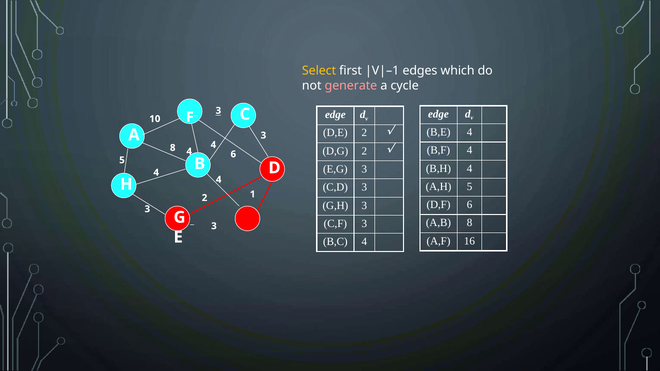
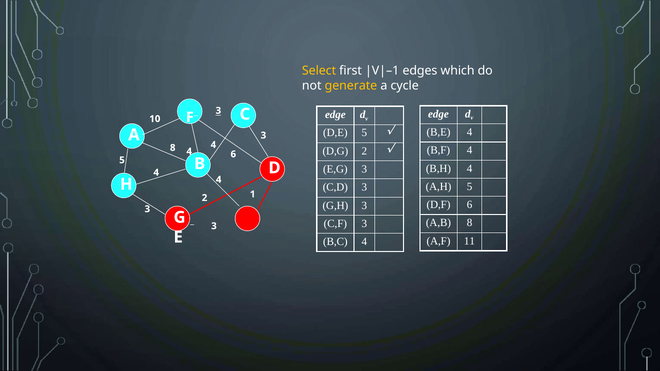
generate colour: pink -> yellow
D,E 2: 2 -> 5
16: 16 -> 11
